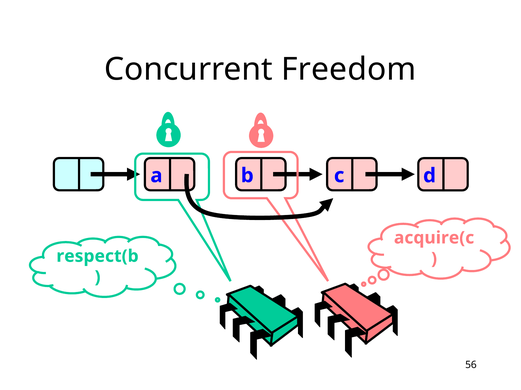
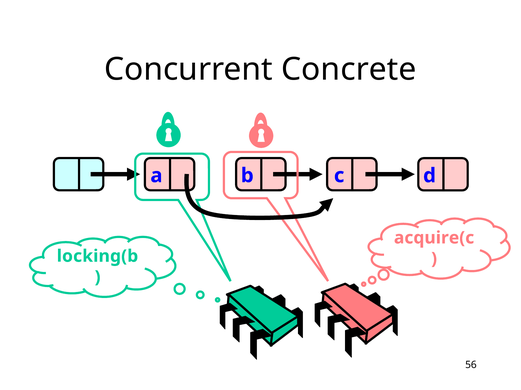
Freedom: Freedom -> Concrete
respect(b: respect(b -> locking(b
